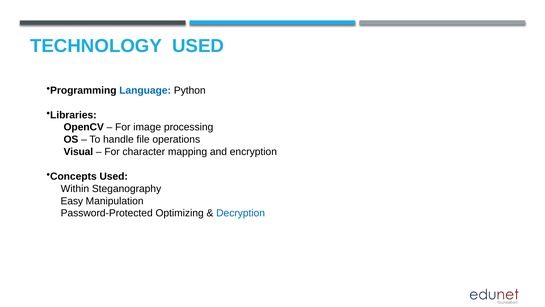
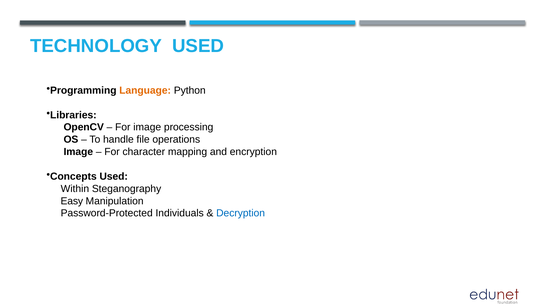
Language colour: blue -> orange
Visual at (78, 152): Visual -> Image
Optimizing: Optimizing -> Individuals
